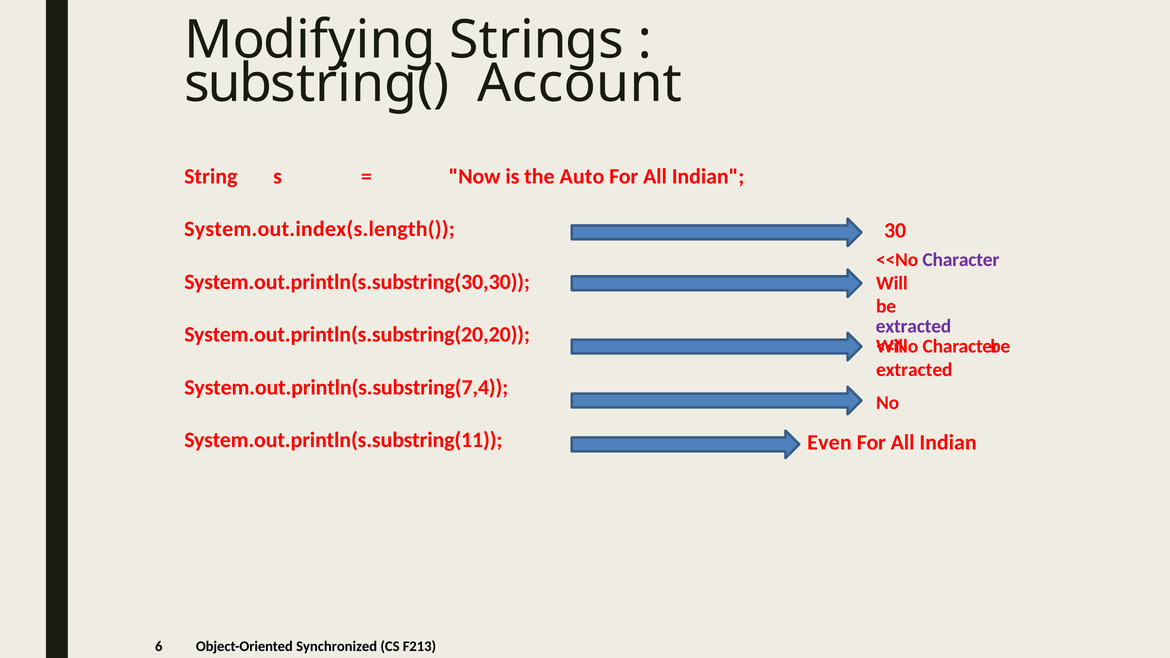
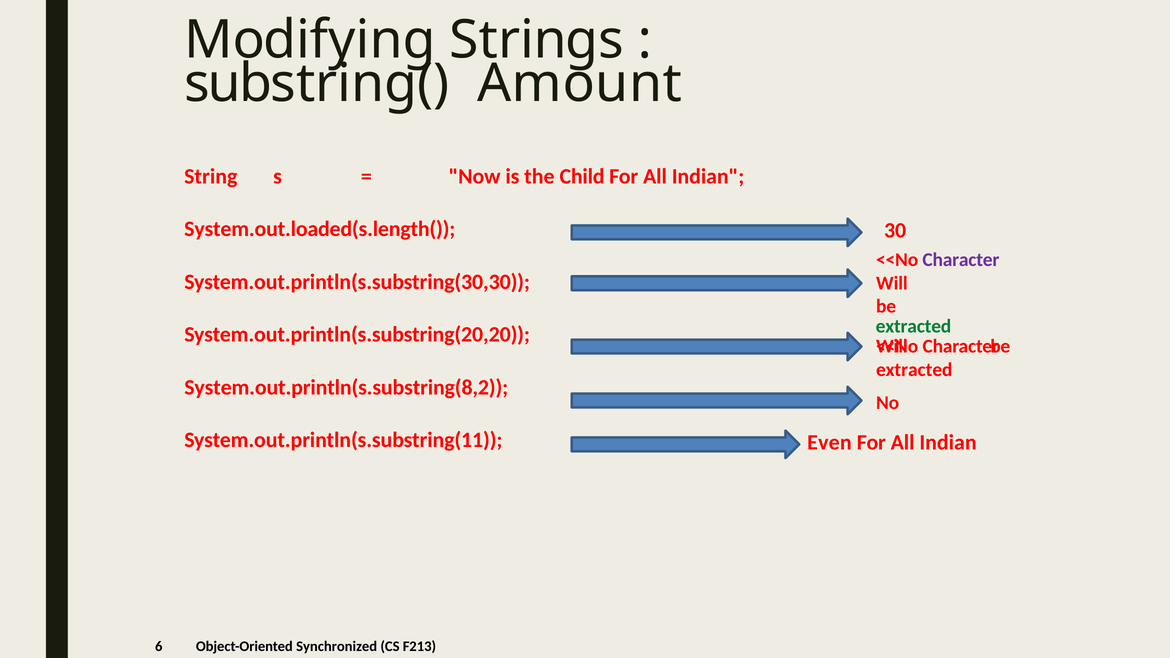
Account: Account -> Amount
Auto: Auto -> Child
System.out.index(s.length(: System.out.index(s.length( -> System.out.loaded(s.length(
extracted at (914, 326) colour: purple -> green
System.out.println(s.substring(7,4: System.out.println(s.substring(7,4 -> System.out.println(s.substring(8,2
